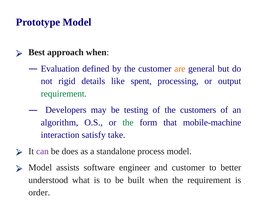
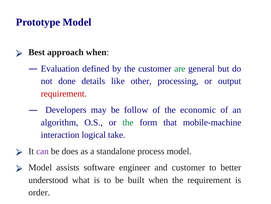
are colour: orange -> green
rigid: rigid -> done
spent: spent -> other
requirement at (64, 93) colour: green -> red
testing: testing -> follow
customers: customers -> economic
satisfy: satisfy -> logical
